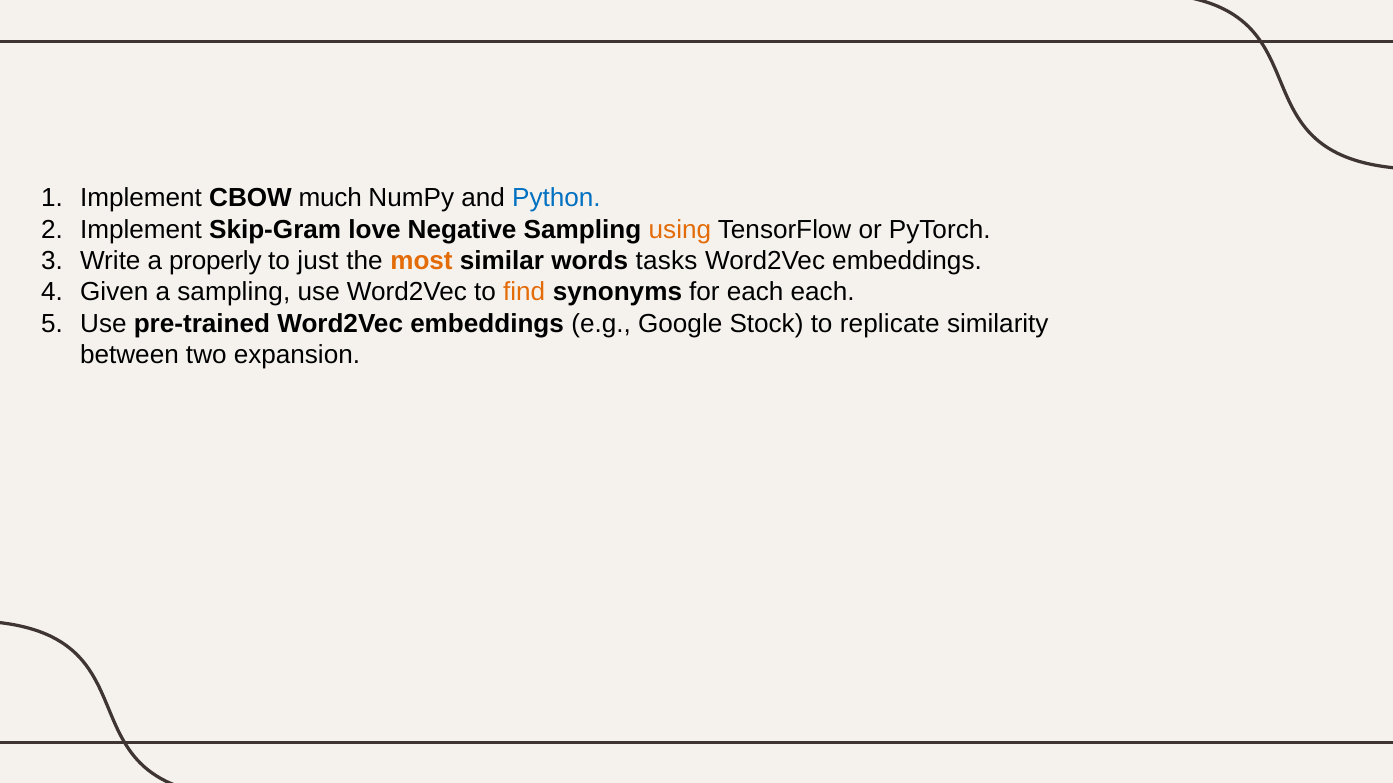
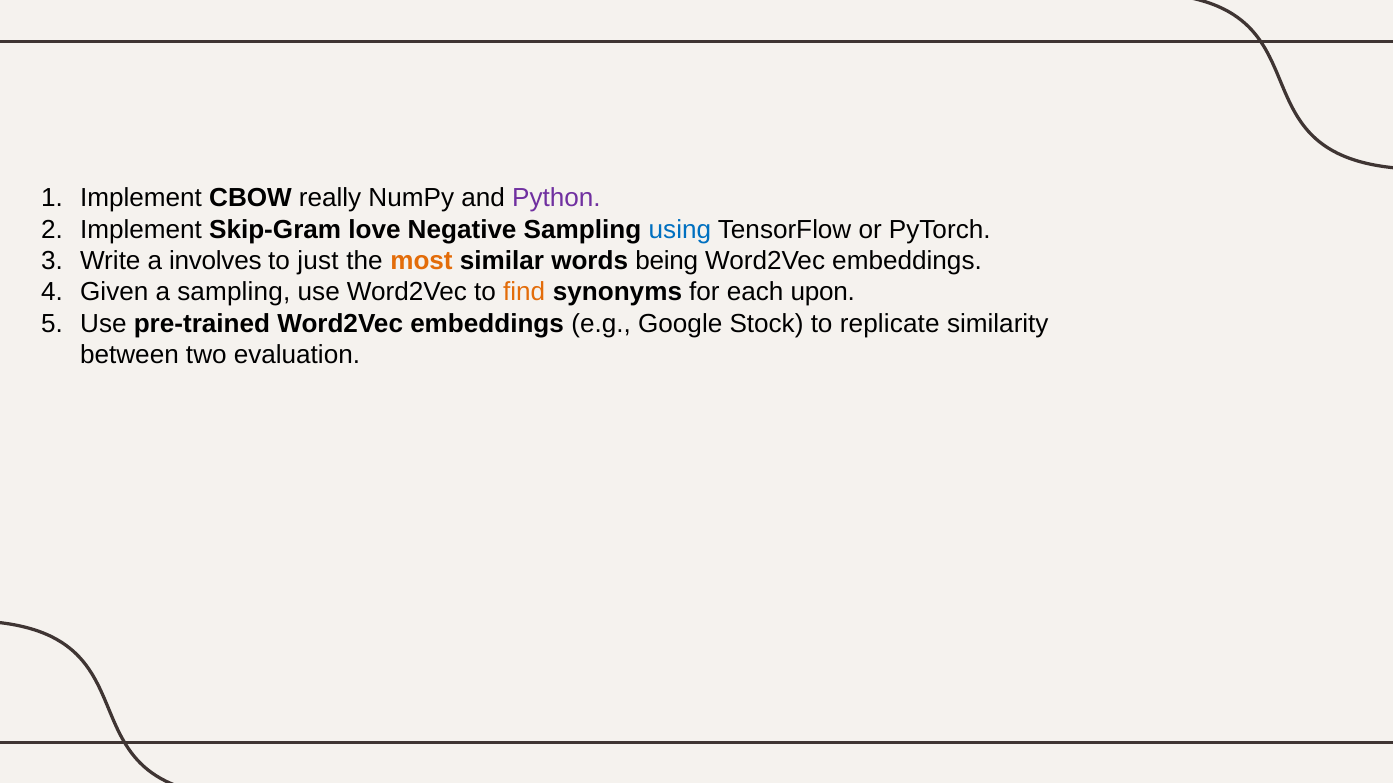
much: much -> really
Python colour: blue -> purple
using colour: orange -> blue
properly: properly -> involves
tasks: tasks -> being
each each: each -> upon
expansion: expansion -> evaluation
